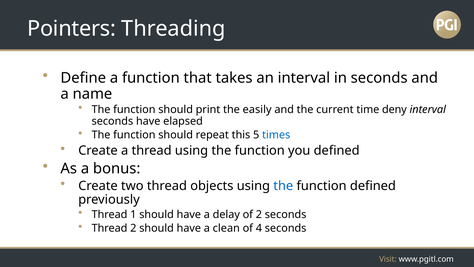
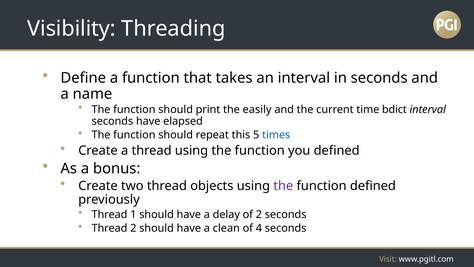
Pointers: Pointers -> Visibility
deny: deny -> bdict
the at (283, 186) colour: blue -> purple
